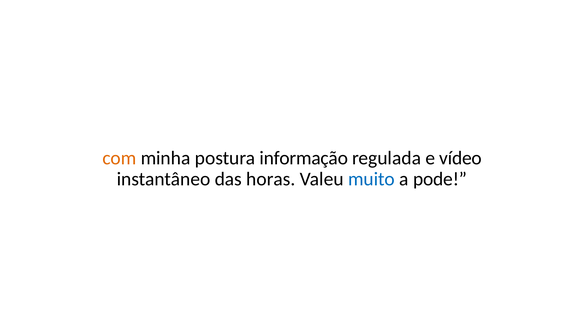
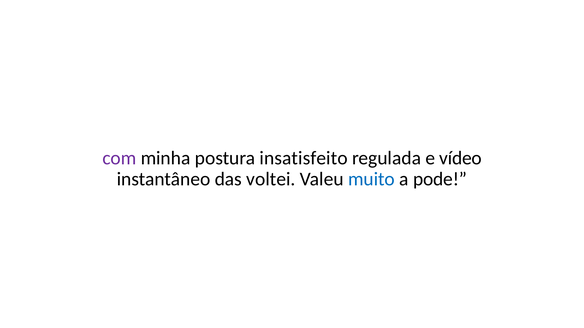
com colour: orange -> purple
informação: informação -> insatisfeito
horas: horas -> voltei
